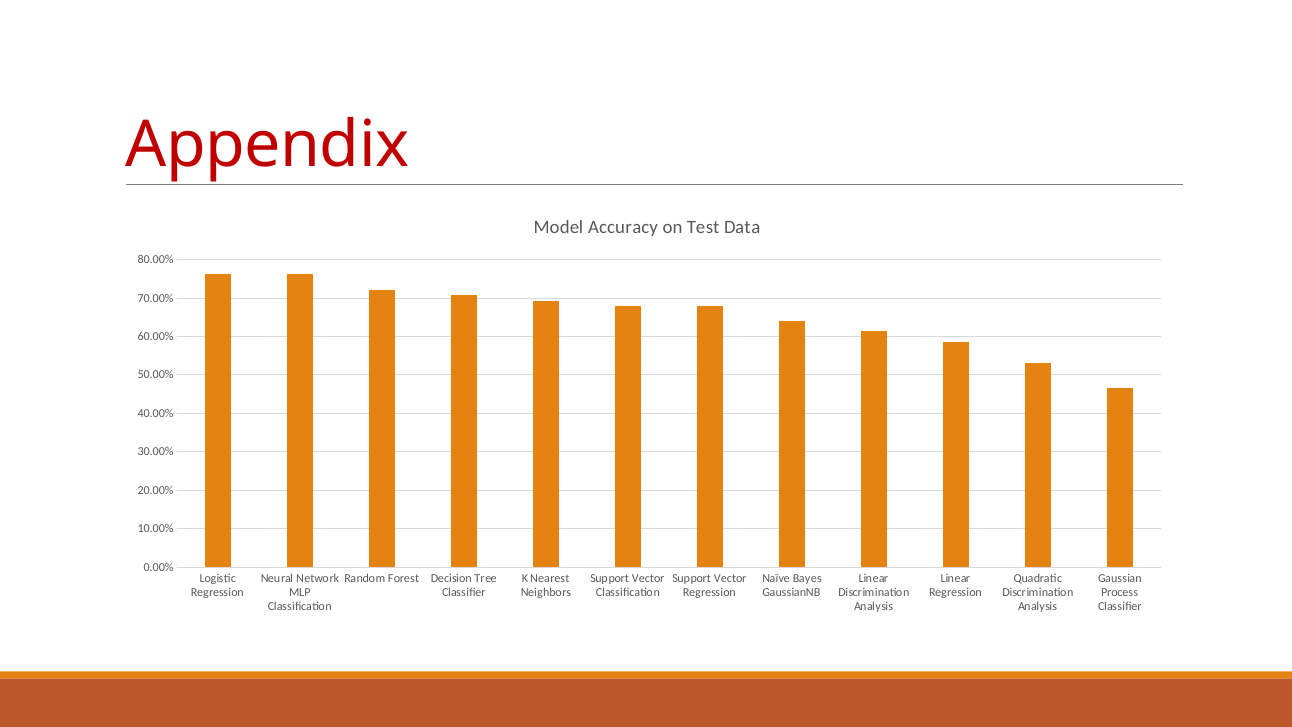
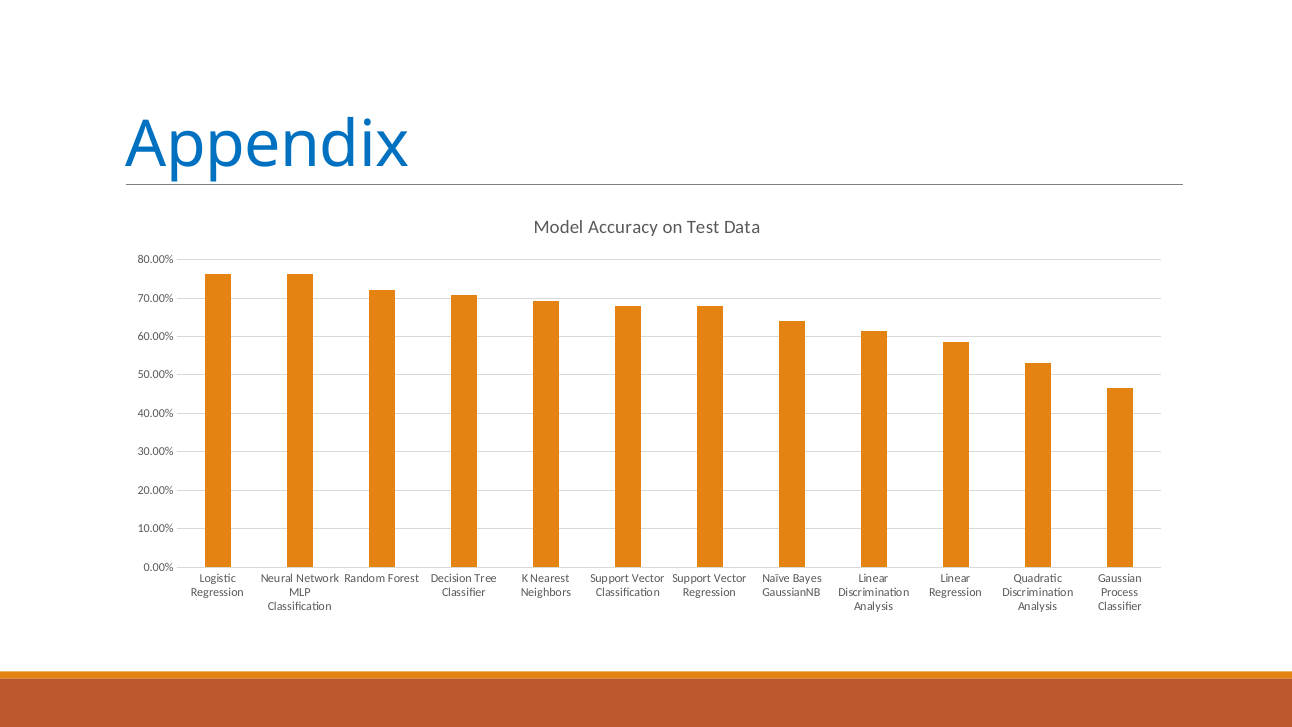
Appendix colour: red -> blue
